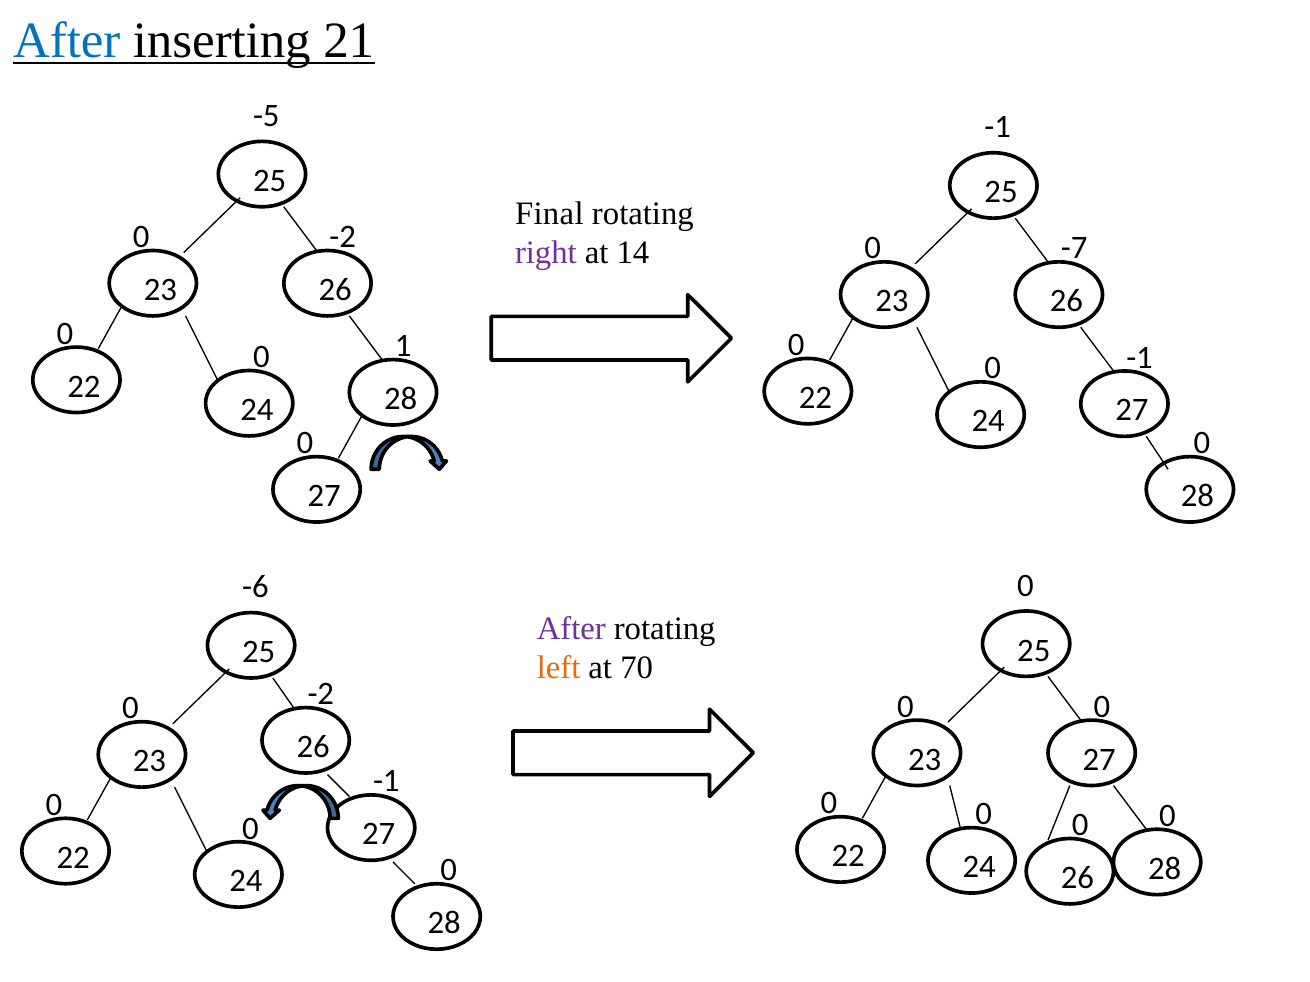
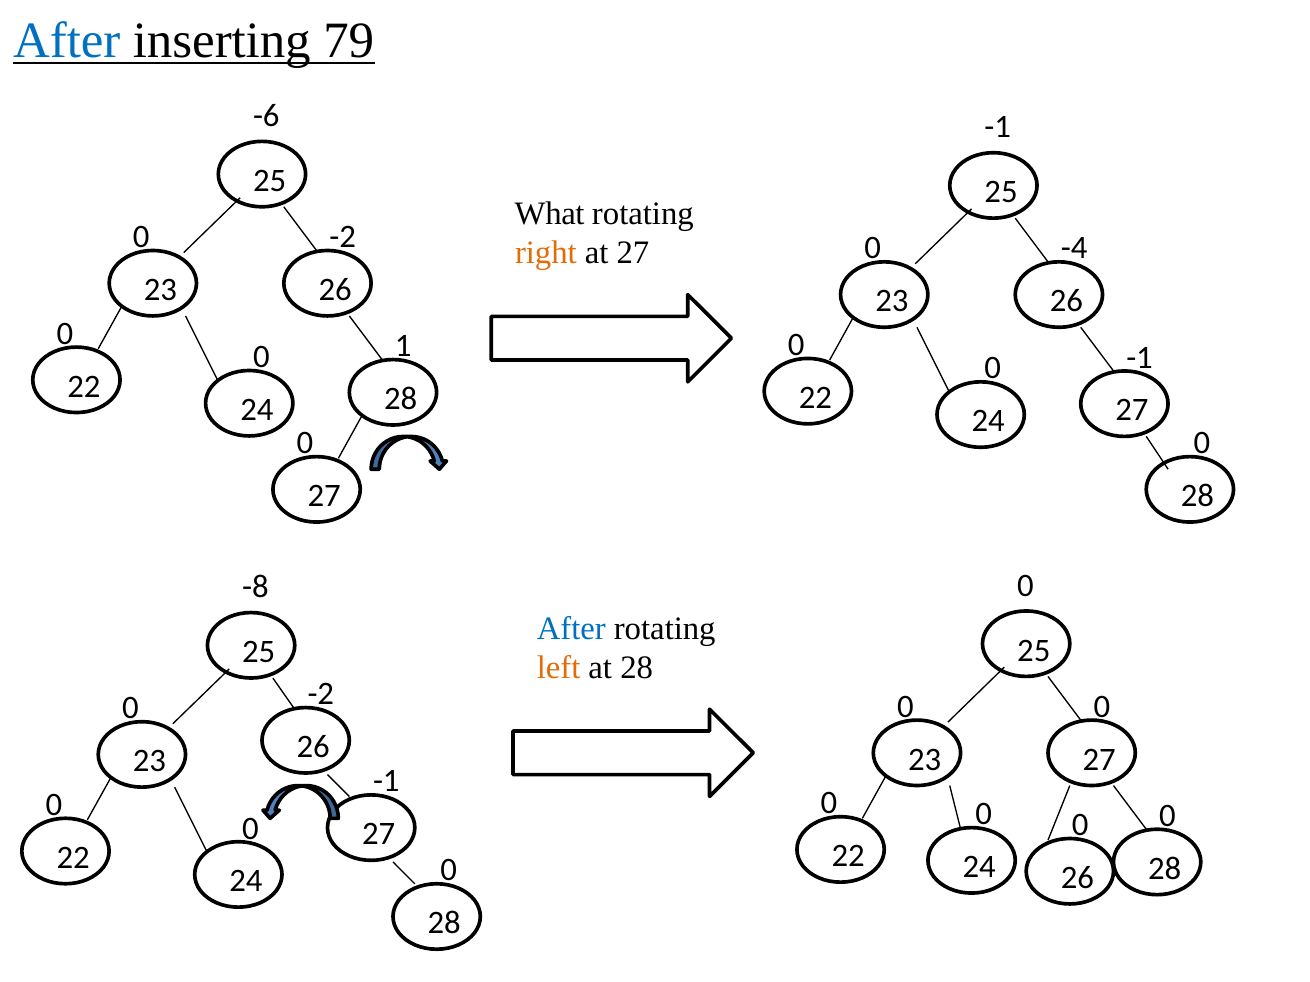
21: 21 -> 79
-5: -5 -> -6
Final: Final -> What
-7: -7 -> -4
right colour: purple -> orange
at 14: 14 -> 27
-6: -6 -> -8
After at (571, 629) colour: purple -> blue
at 70: 70 -> 28
